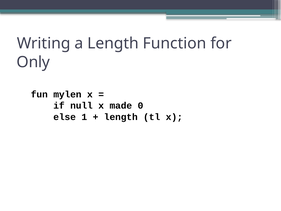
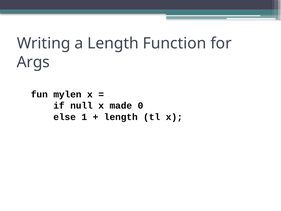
Only: Only -> Args
